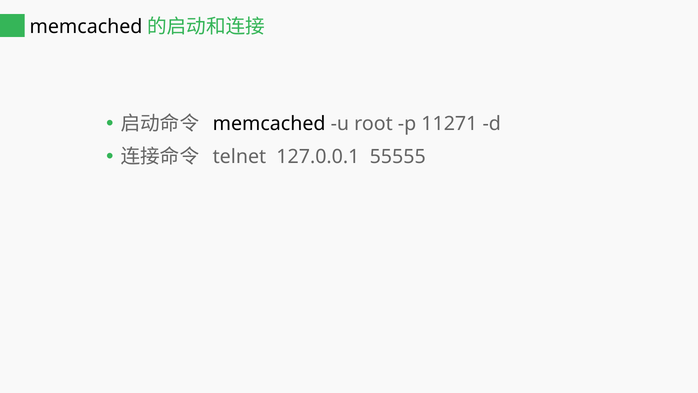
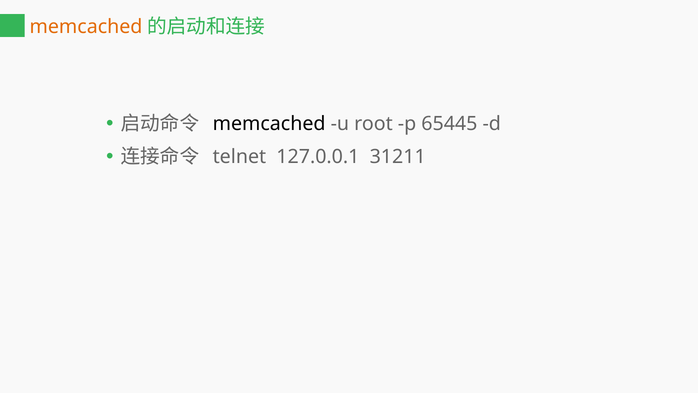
memcached at (86, 27) colour: black -> orange
11271: 11271 -> 65445
55555: 55555 -> 31211
